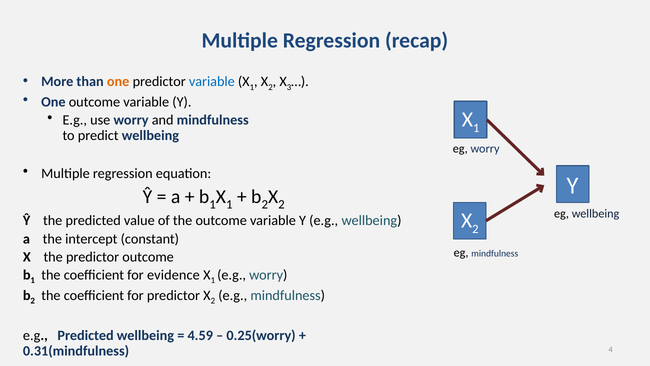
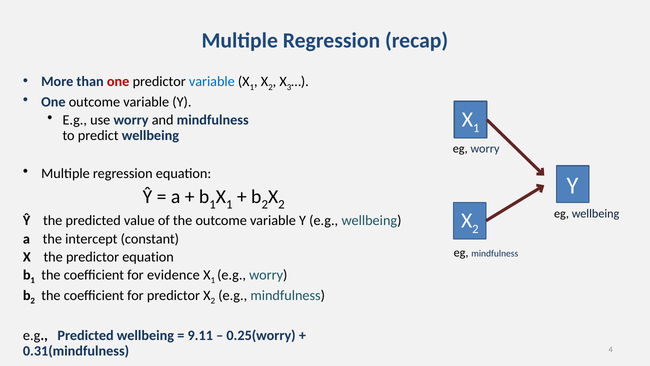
one at (118, 82) colour: orange -> red
predictor outcome: outcome -> equation
4.59: 4.59 -> 9.11
